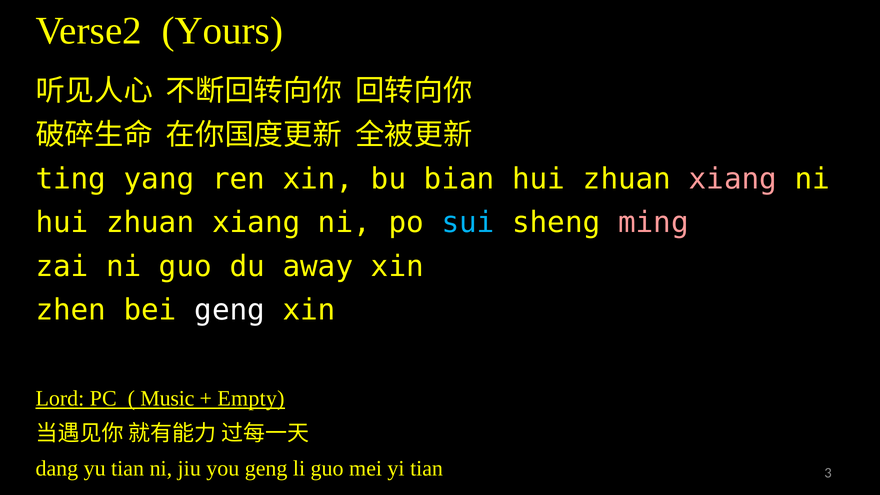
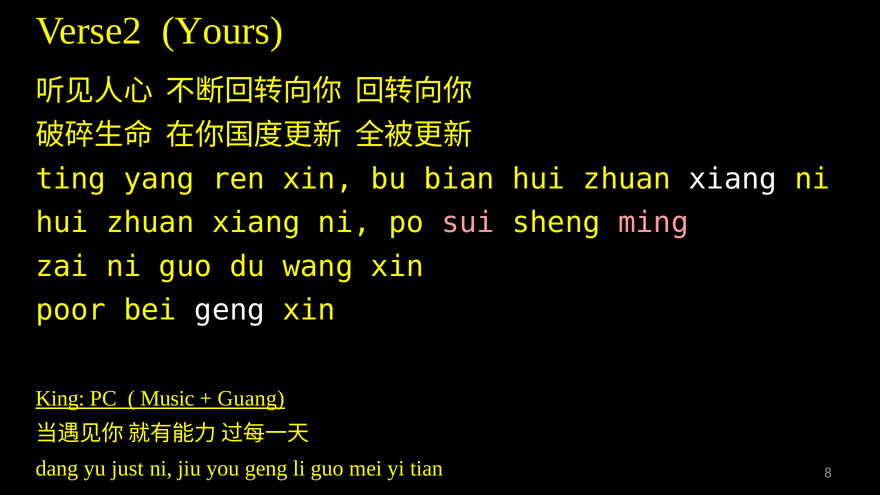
xiang at (733, 179) colour: pink -> white
sui colour: light blue -> pink
away: away -> wang
zhen: zhen -> poor
Lord: Lord -> King
Empty: Empty -> Guang
yu tian: tian -> just
3: 3 -> 8
